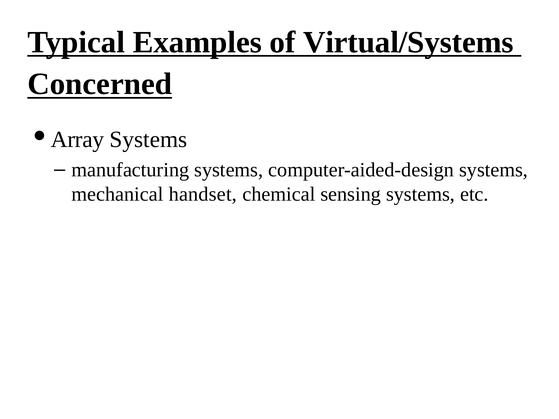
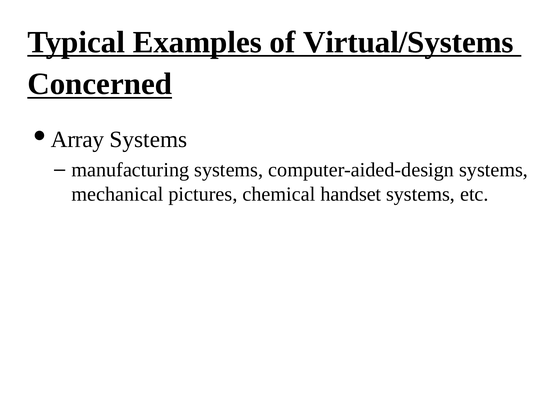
handset: handset -> pictures
sensing: sensing -> handset
